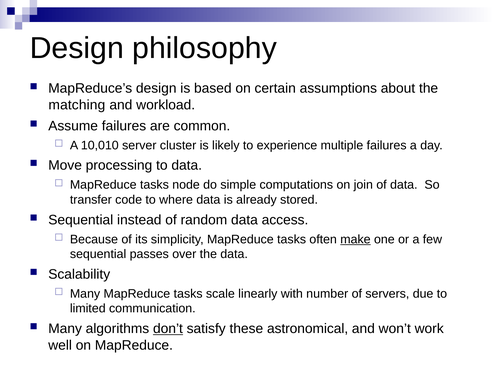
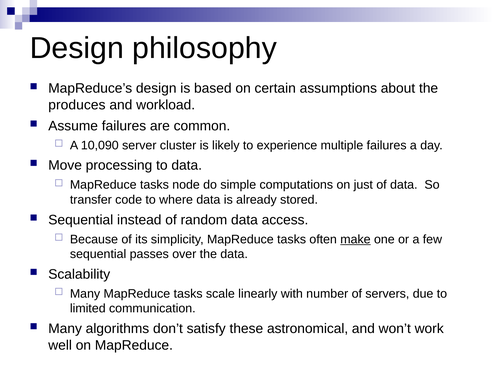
matching: matching -> produces
10,010: 10,010 -> 10,090
join: join -> just
don’t underline: present -> none
